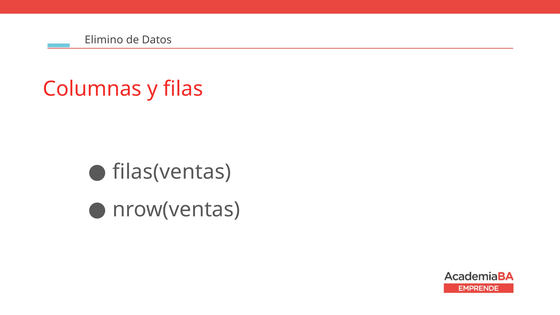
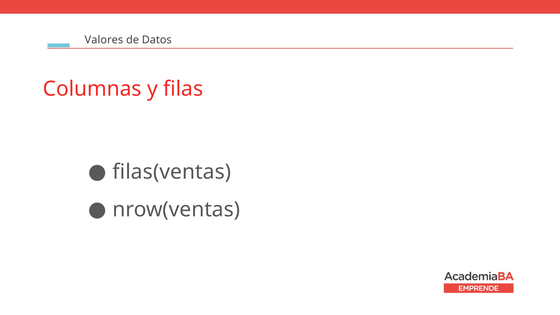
Elimino: Elimino -> Valores
